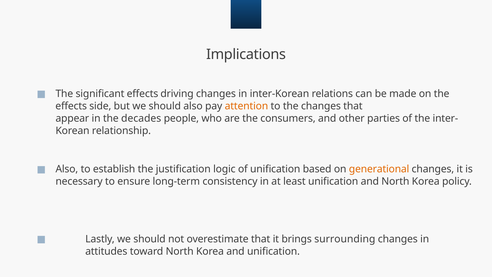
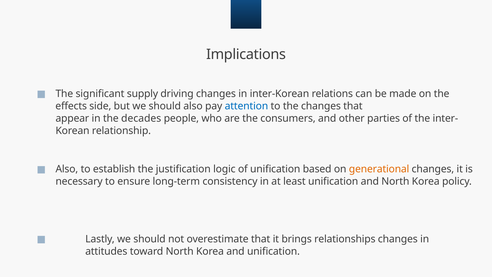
significant effects: effects -> supply
attention colour: orange -> blue
surrounding: surrounding -> relationships
